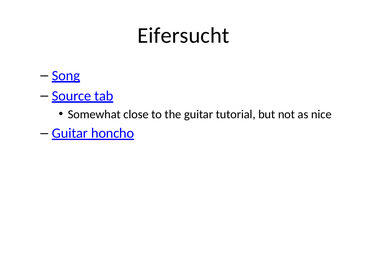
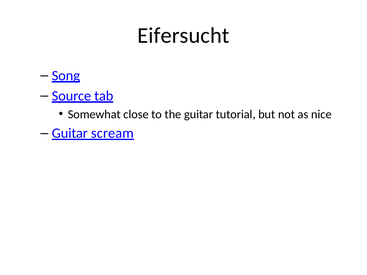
honcho: honcho -> scream
